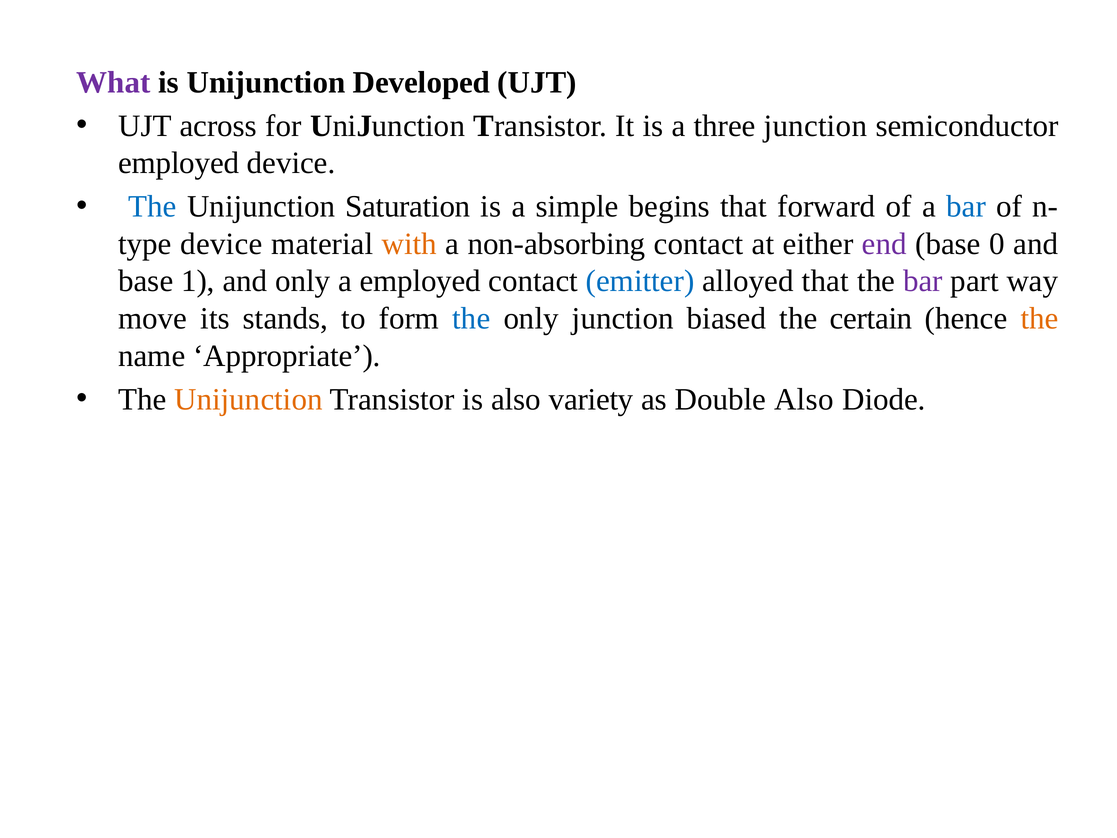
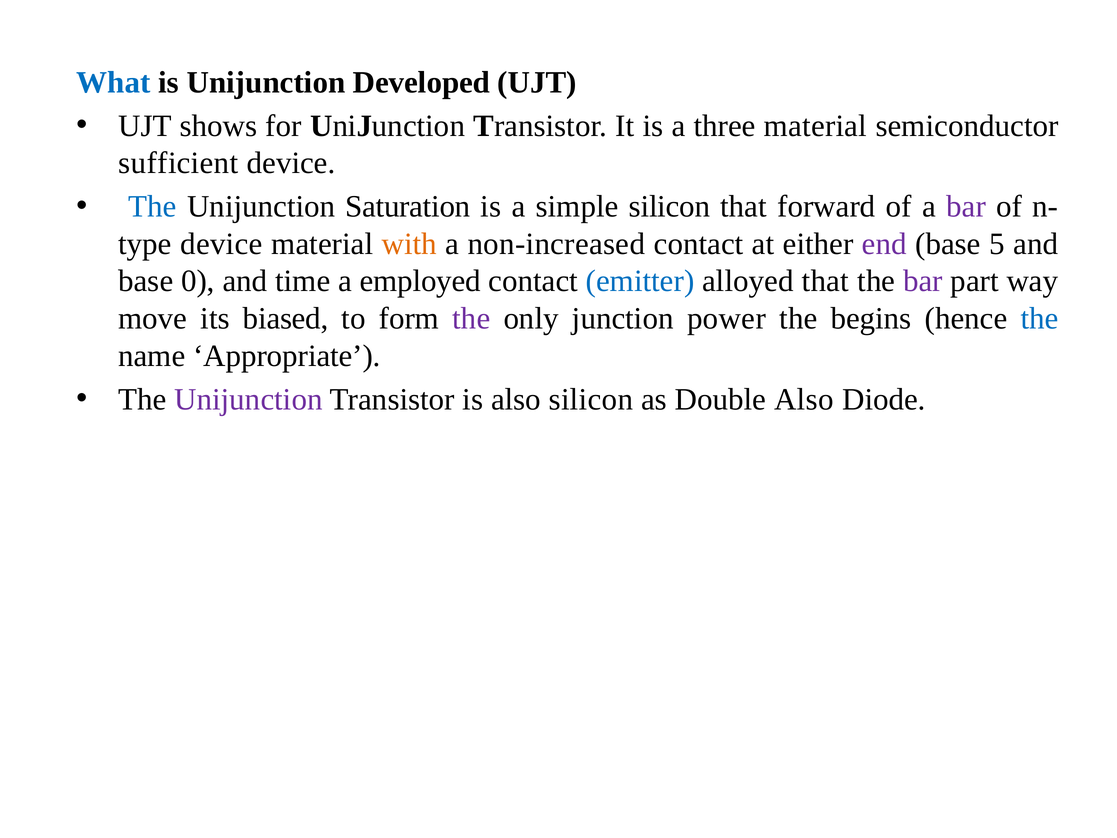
What colour: purple -> blue
across: across -> shows
three junction: junction -> material
employed at (179, 163): employed -> sufficient
simple begins: begins -> silicon
bar at (966, 207) colour: blue -> purple
non-absorbing: non-absorbing -> non-increased
0: 0 -> 5
1: 1 -> 0
and only: only -> time
stands: stands -> biased
the at (471, 318) colour: blue -> purple
biased: biased -> power
certain: certain -> begins
the at (1040, 318) colour: orange -> blue
Unijunction at (248, 399) colour: orange -> purple
also variety: variety -> silicon
